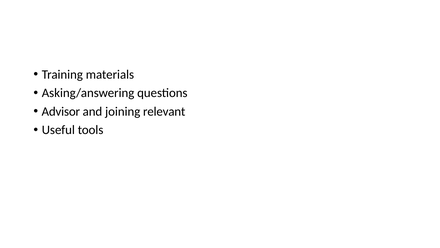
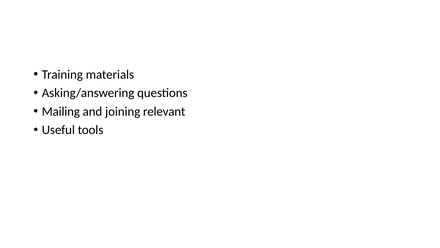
Advisor: Advisor -> Mailing
